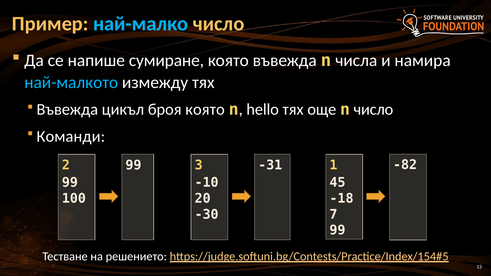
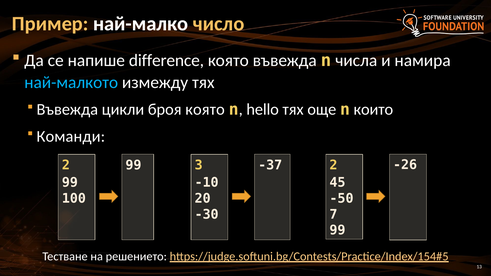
най-малко colour: light blue -> white
сумиране: сумиране -> difference
цикъл: цикъл -> цикли
n число: число -> които
-31: -31 -> -37
99 1: 1 -> 2
-82: -82 -> -26
-18: -18 -> -50
